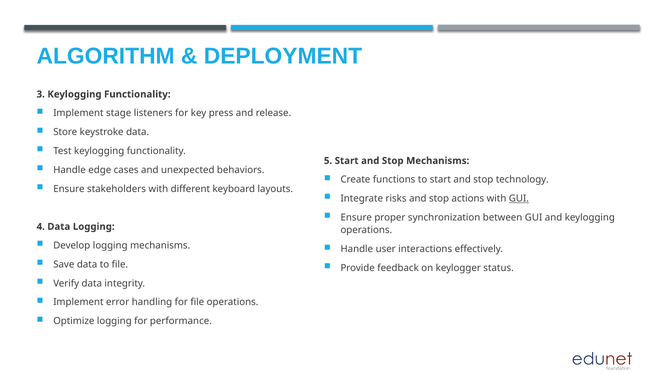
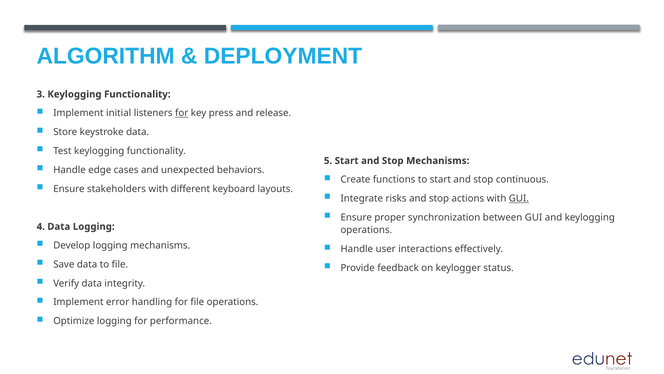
stage: stage -> initial
for at (182, 113) underline: none -> present
technology: technology -> continuous
